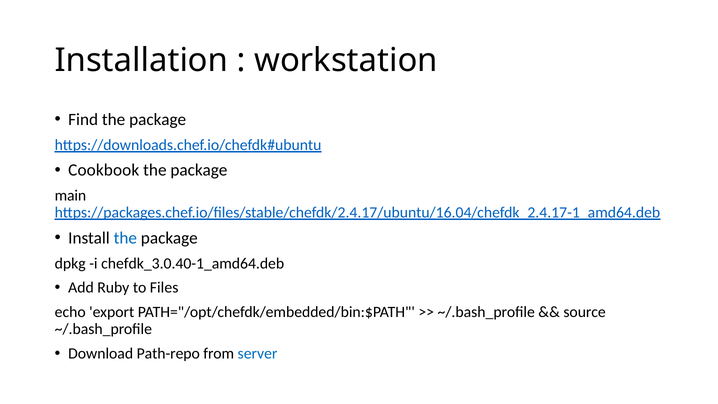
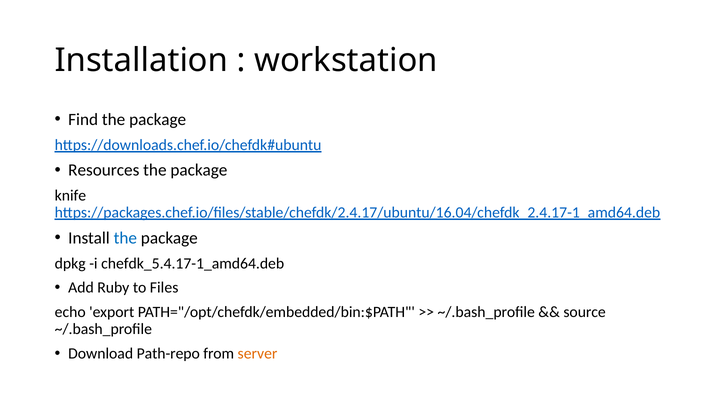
Cookbook: Cookbook -> Resources
main: main -> knife
chefdk_3.0.40-1_amd64.deb: chefdk_3.0.40-1_amd64.deb -> chefdk_5.4.17-1_amd64.deb
server colour: blue -> orange
